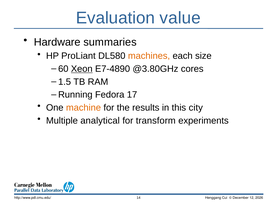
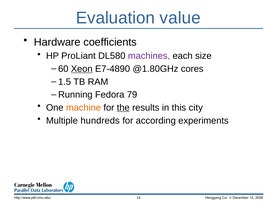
summaries: summaries -> coefficients
machines colour: orange -> purple
@3.80GHz: @3.80GHz -> @1.80GHz
17: 17 -> 79
the underline: none -> present
analytical: analytical -> hundreds
transform: transform -> according
